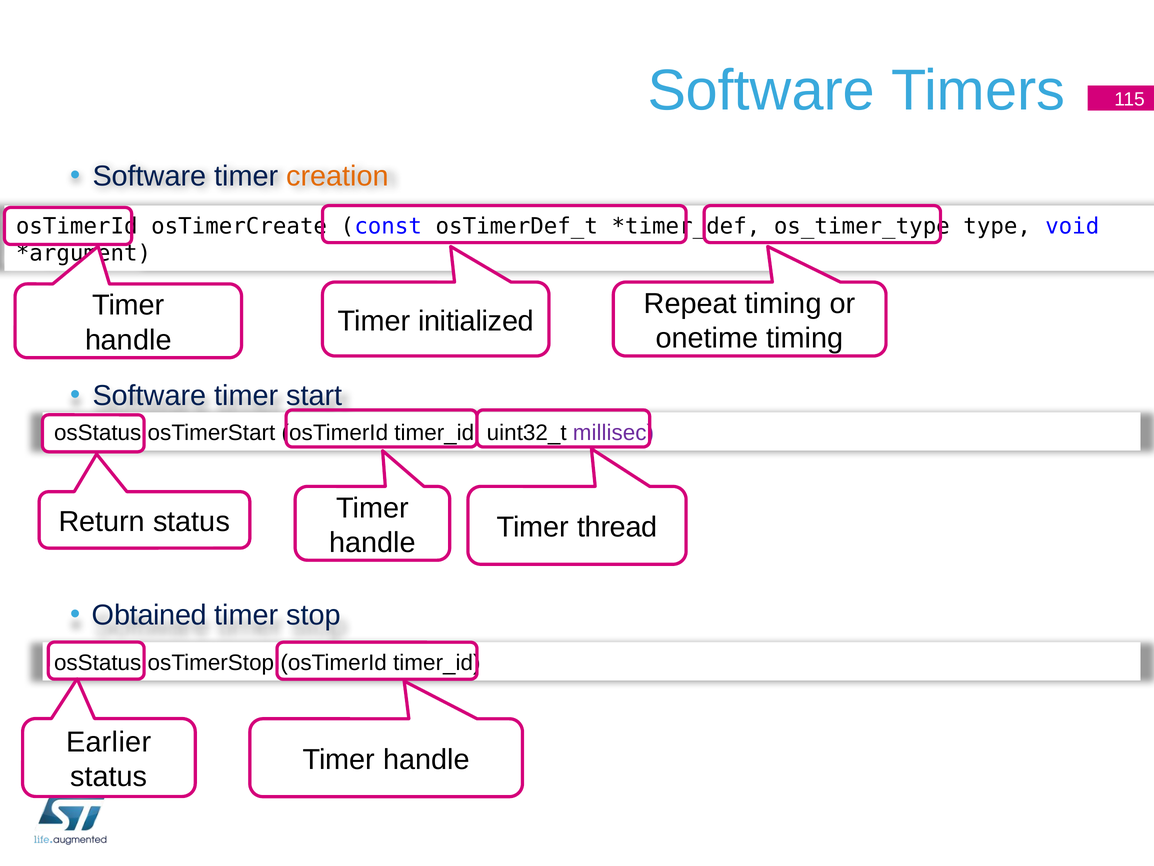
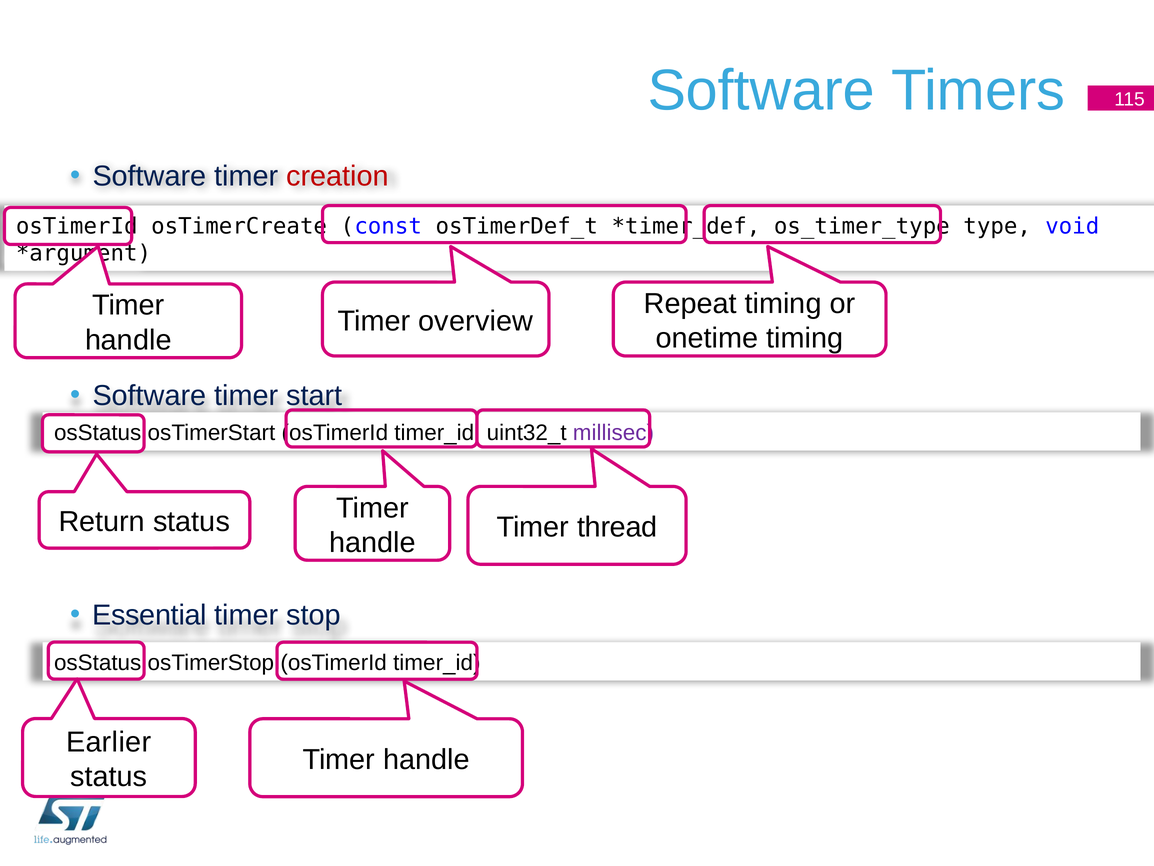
creation colour: orange -> red
initialized: initialized -> overview
Obtained: Obtained -> Essential
